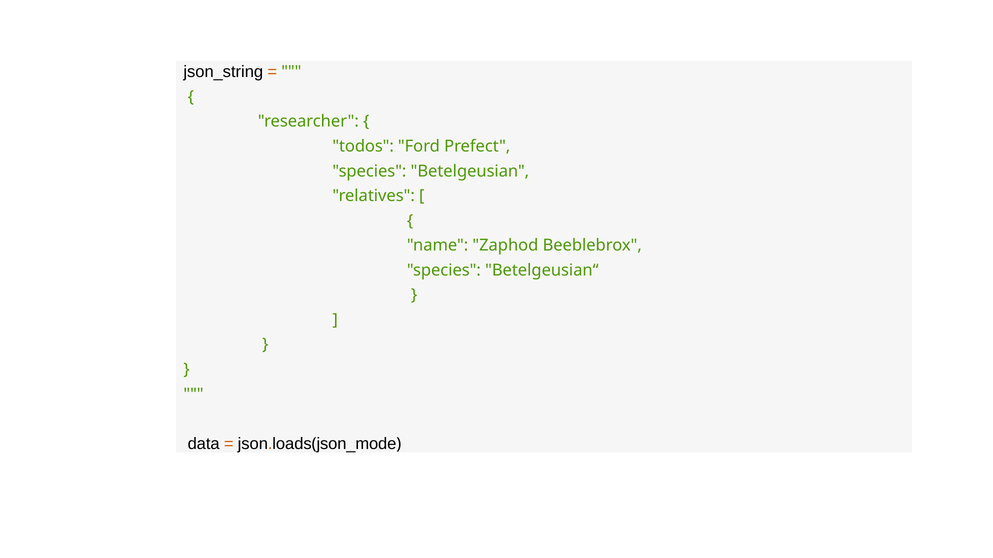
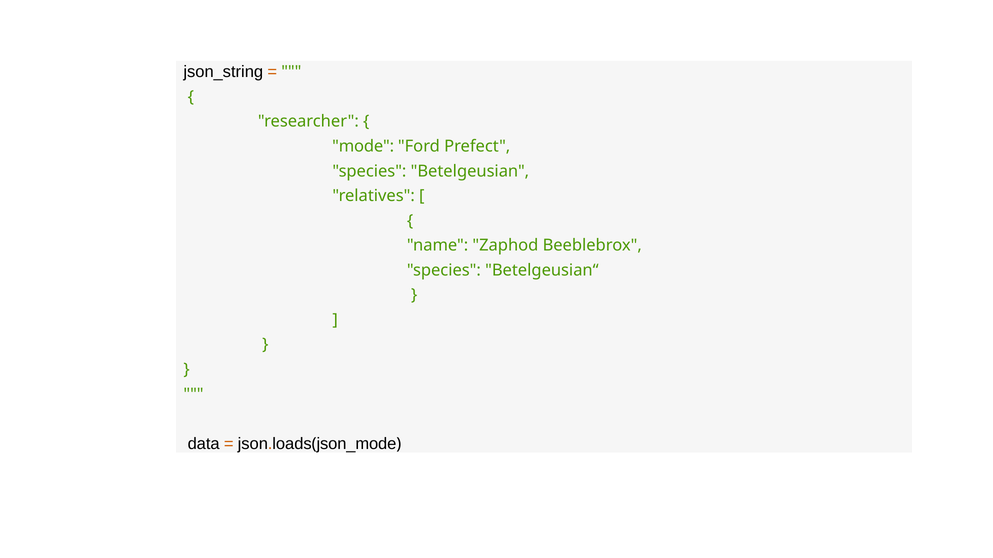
todos: todos -> mode
